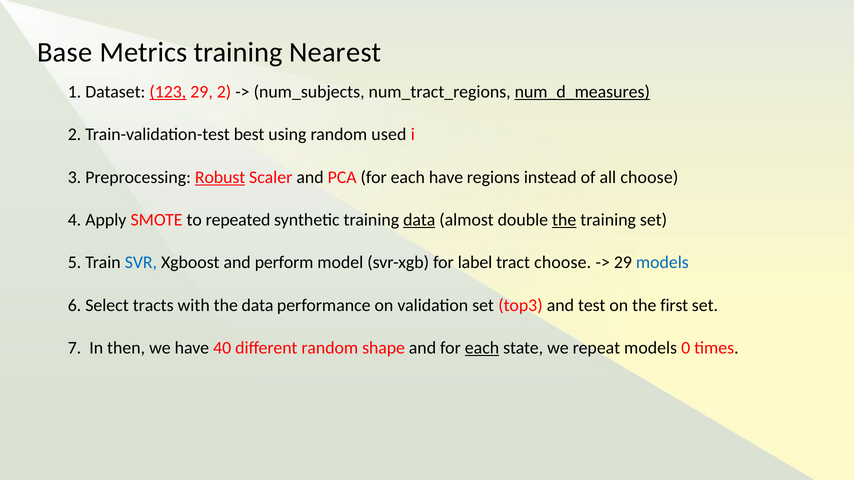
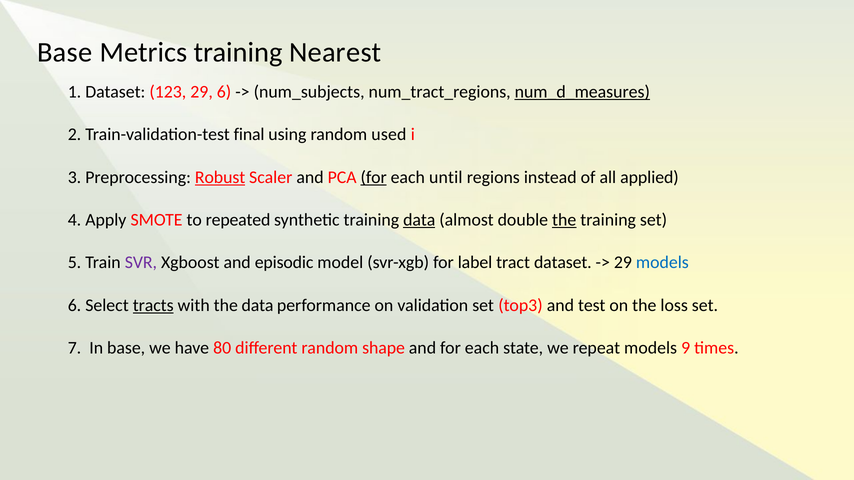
123 underline: present -> none
29 2: 2 -> 6
best: best -> final
for at (374, 177) underline: none -> present
each have: have -> until
all choose: choose -> applied
SVR colour: blue -> purple
perform: perform -> episodic
tract choose: choose -> dataset
tracts underline: none -> present
first: first -> loss
In then: then -> base
40: 40 -> 80
each at (482, 348) underline: present -> none
0: 0 -> 9
